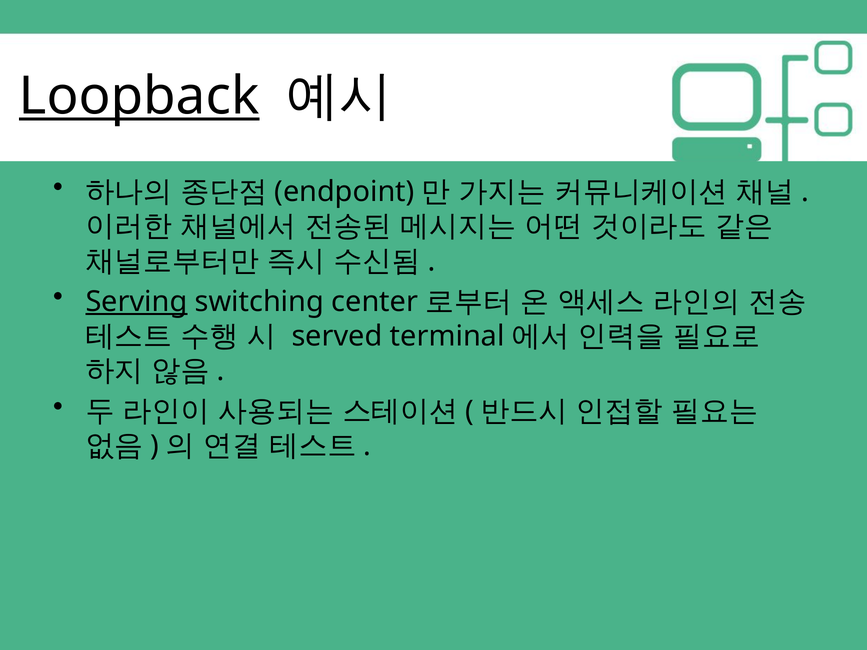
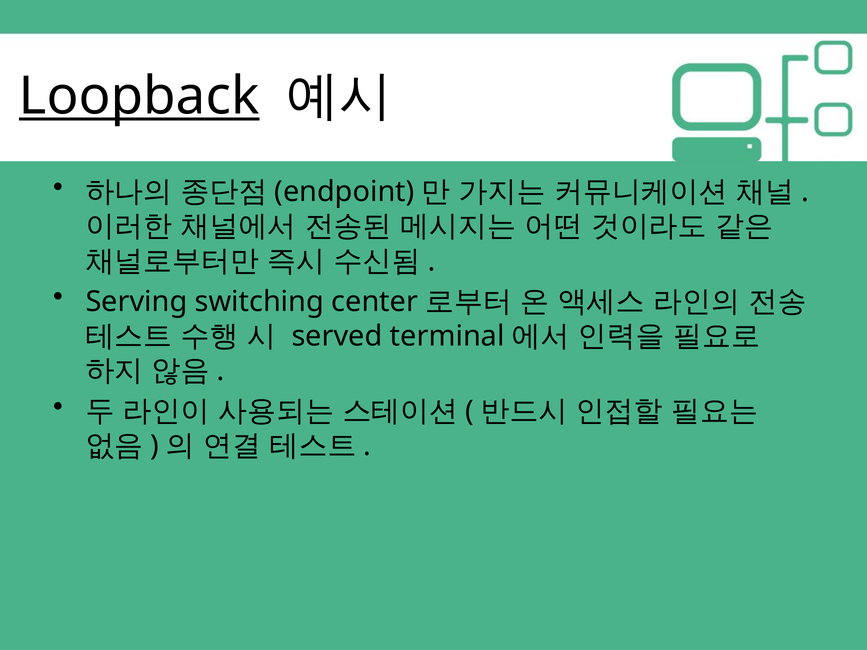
Serving underline: present -> none
